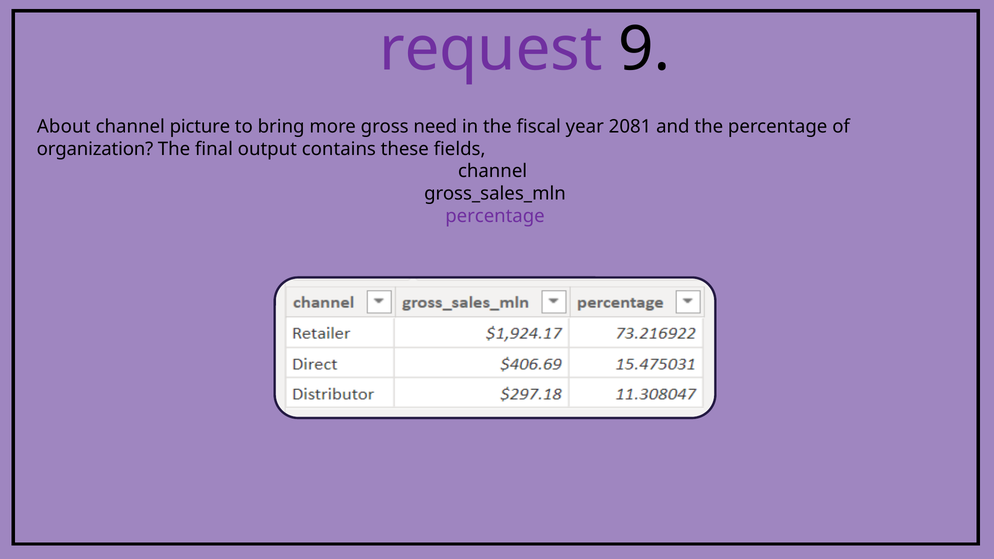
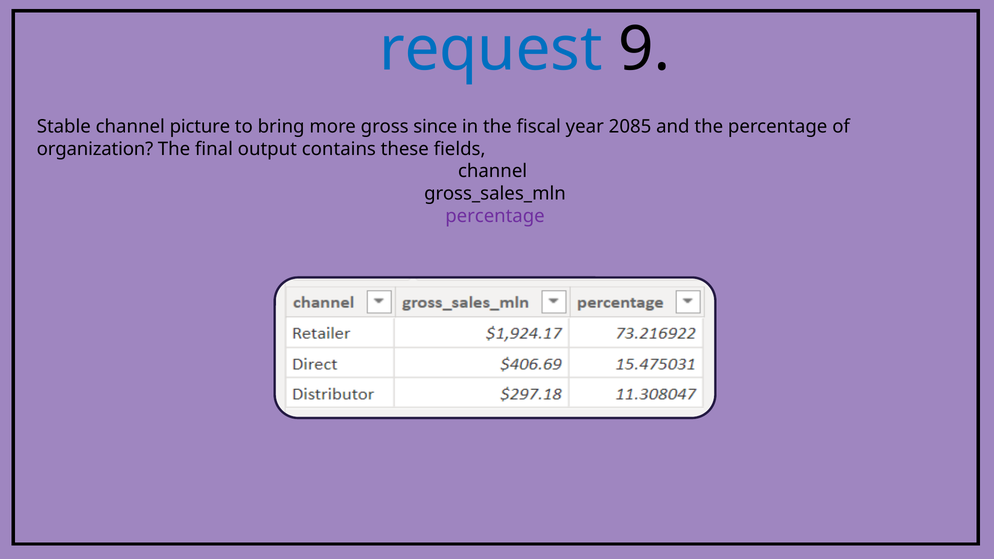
request colour: purple -> blue
About: About -> Stable
need: need -> since
2081: 2081 -> 2085
